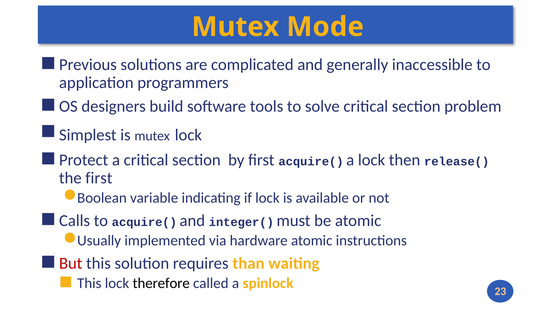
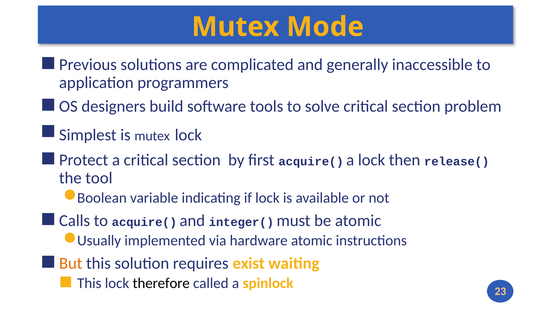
the first: first -> tool
But colour: red -> orange
than: than -> exist
